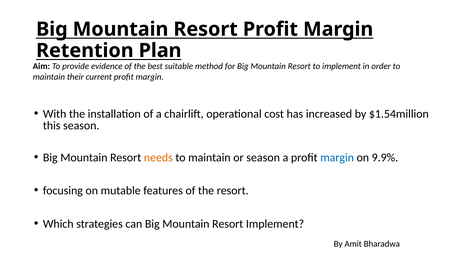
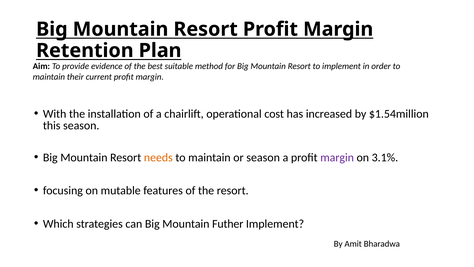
margin at (337, 157) colour: blue -> purple
9.9%: 9.9% -> 3.1%
can Big Mountain Resort: Resort -> Futher
